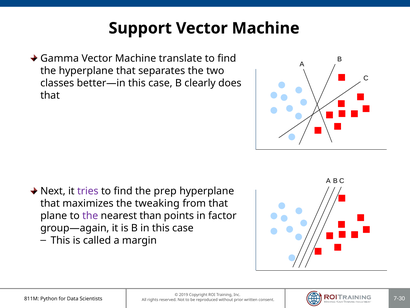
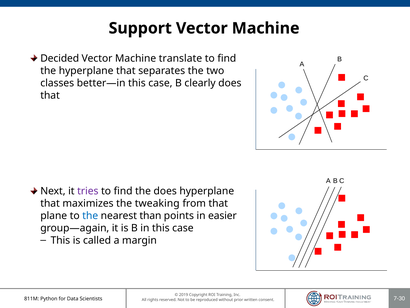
Gamma: Gamma -> Decided
the prep: prep -> does
the at (90, 215) colour: purple -> blue
factor: factor -> easier
